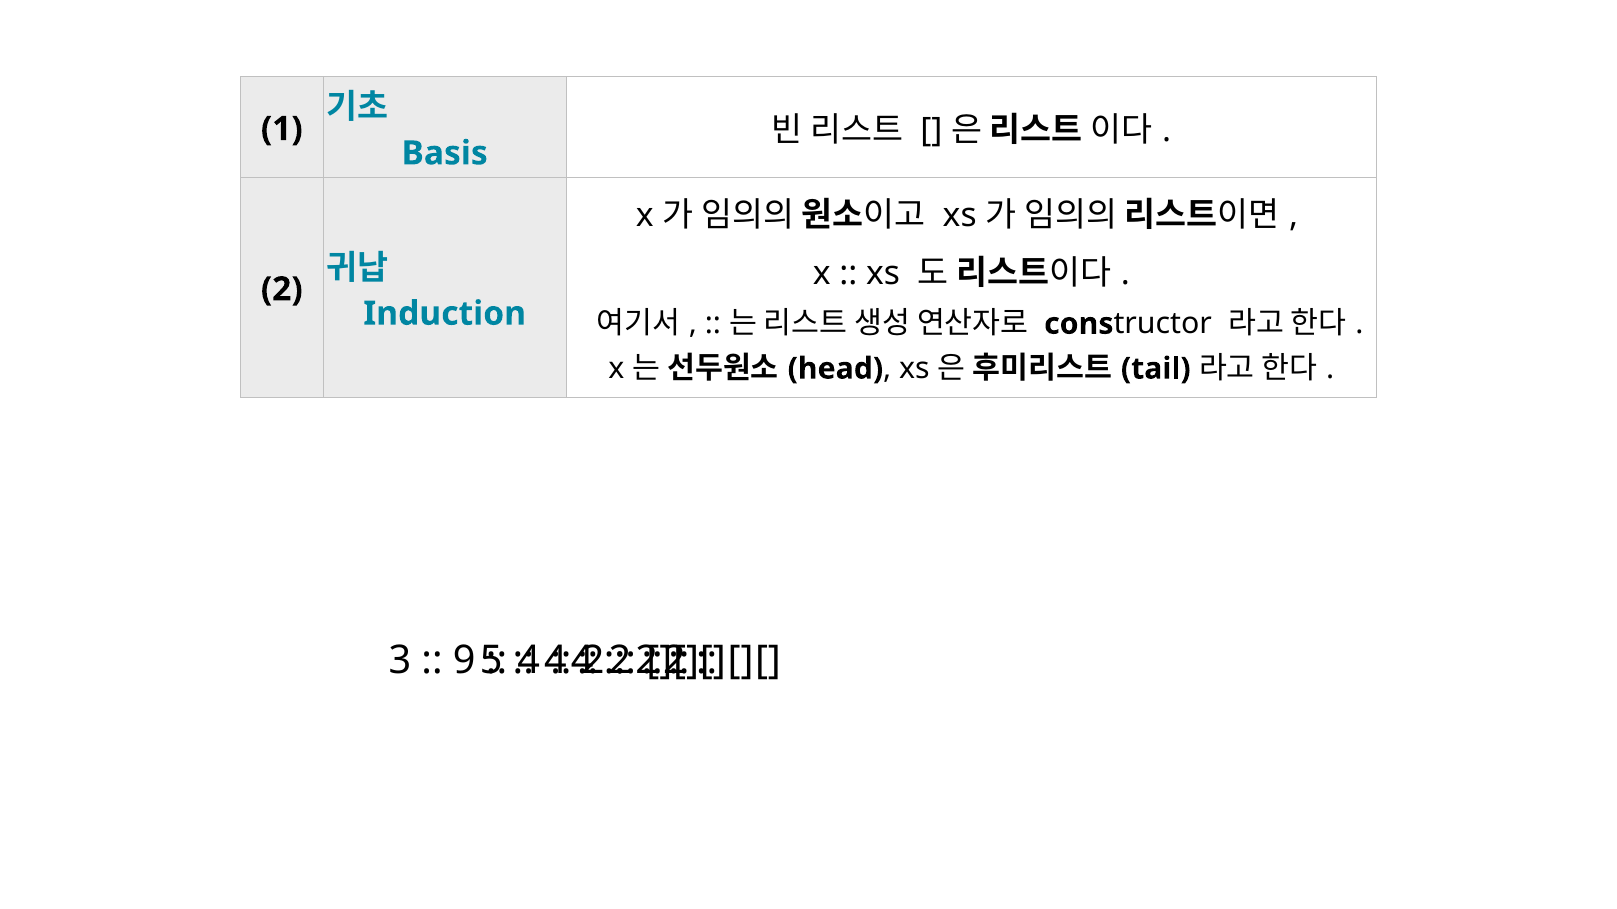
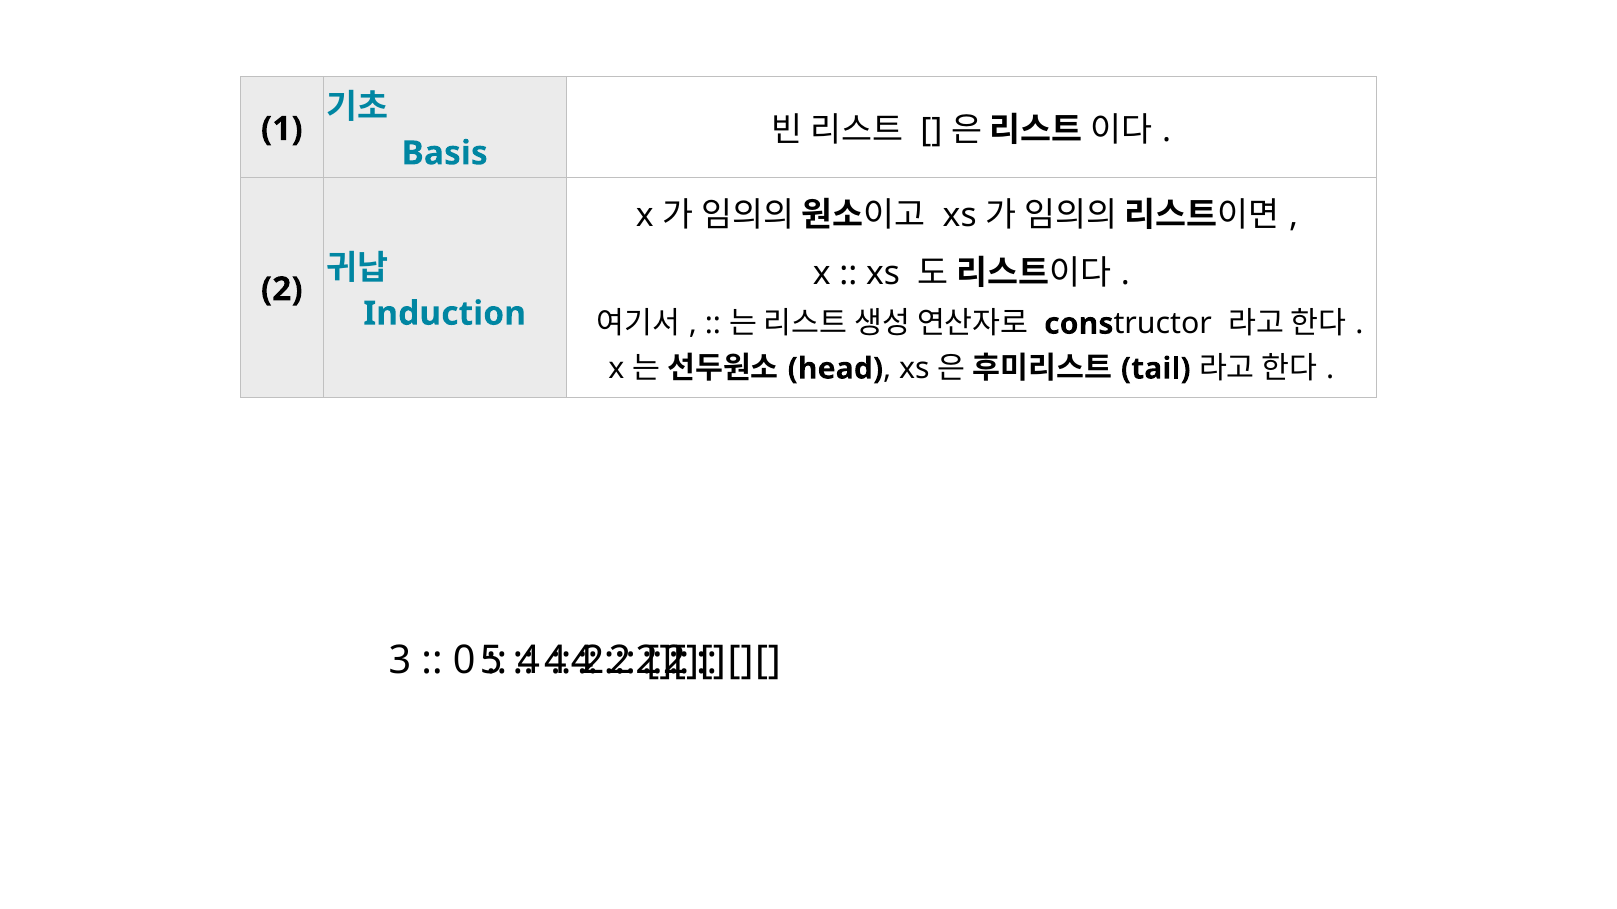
9: 9 -> 0
